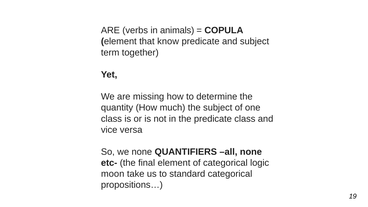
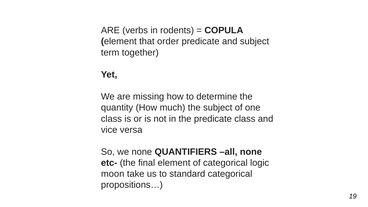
animals: animals -> rodents
know: know -> order
